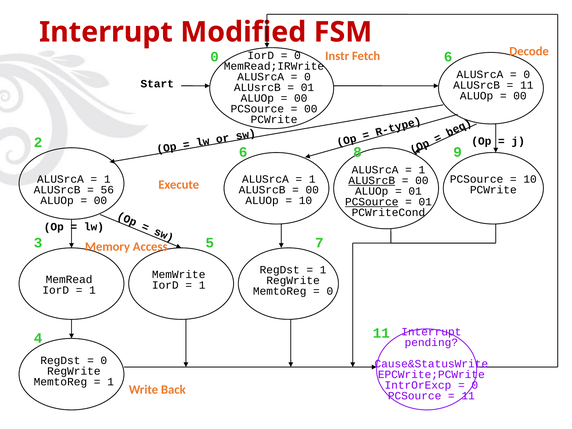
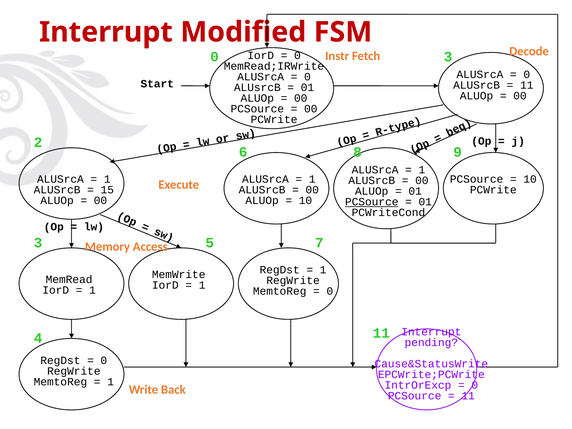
0 6: 6 -> 3
ALUSrcB at (372, 180) underline: present -> none
56: 56 -> 15
